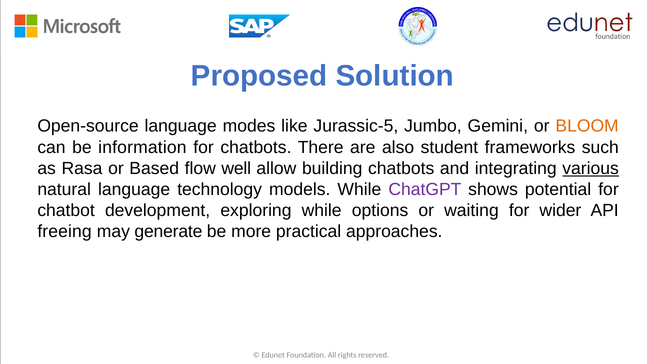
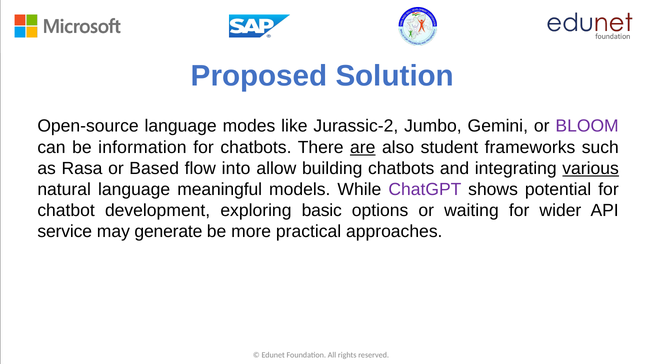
Jurassic-5: Jurassic-5 -> Jurassic-2
BLOOM colour: orange -> purple
are underline: none -> present
well: well -> into
technology: technology -> meaningful
exploring while: while -> basic
freeing: freeing -> service
